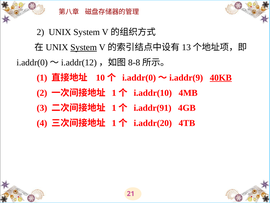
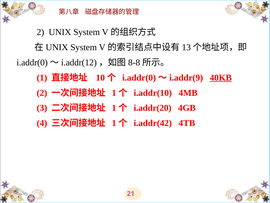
System at (84, 47) underline: present -> none
i.addr(91: i.addr(91 -> i.addr(20
i.addr(20: i.addr(20 -> i.addr(42
